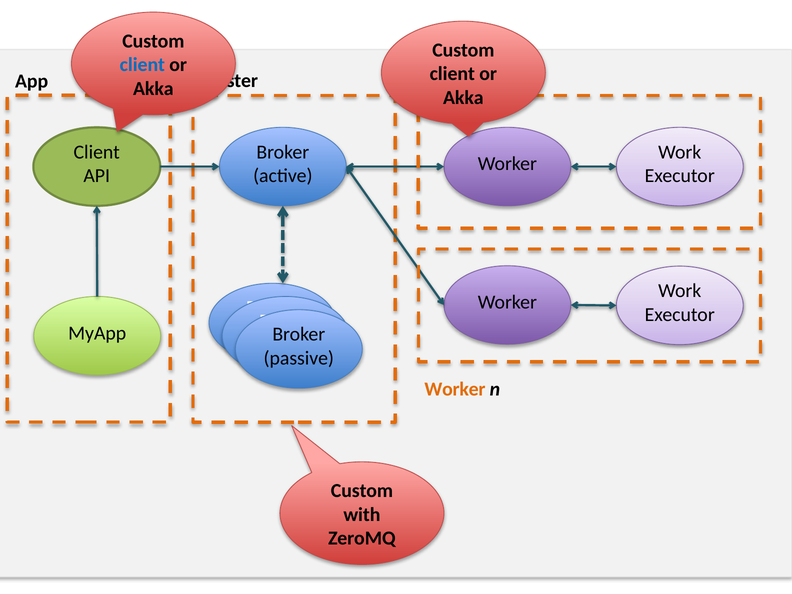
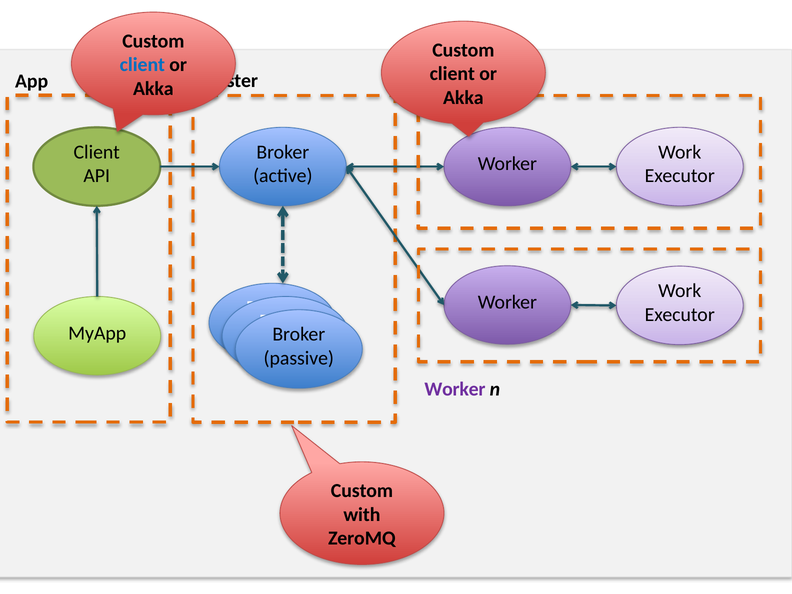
Worker at (455, 389) colour: orange -> purple
